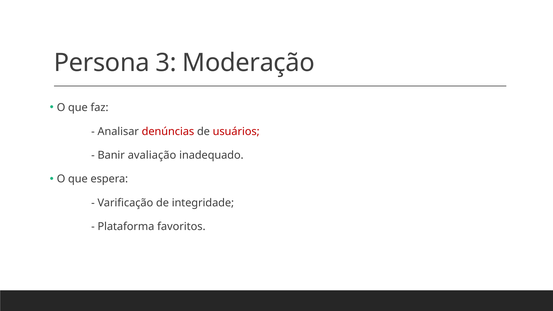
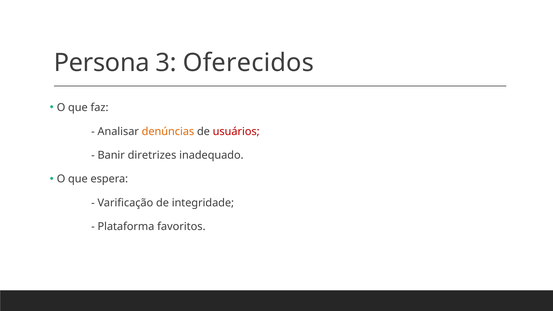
Moderação: Moderação -> Oferecidos
denúncias colour: red -> orange
avaliação: avaliação -> diretrizes
